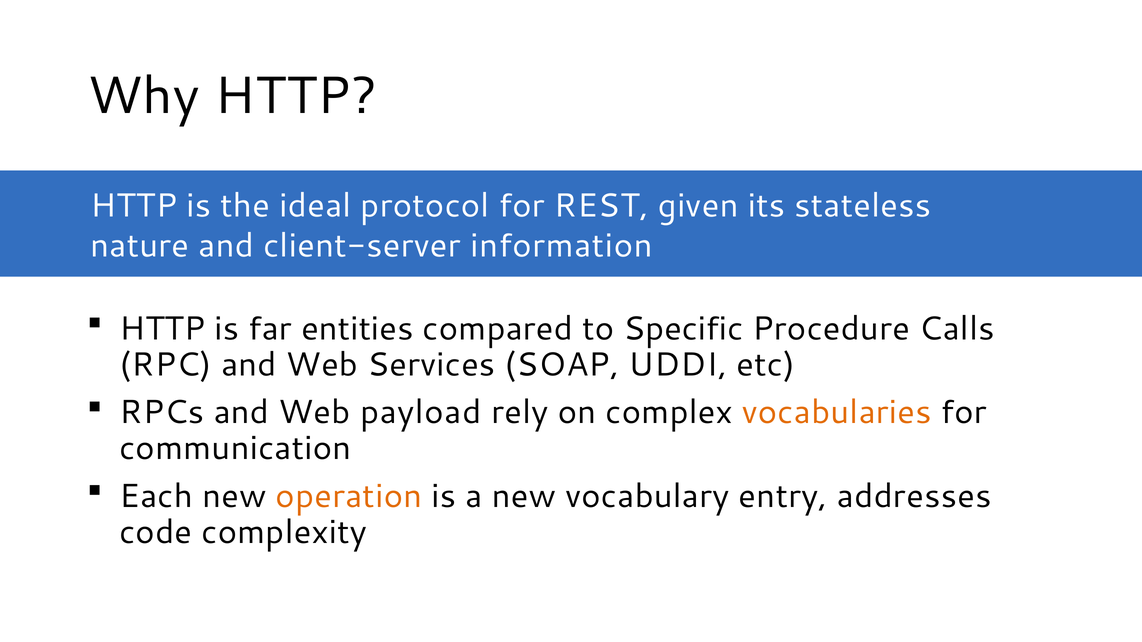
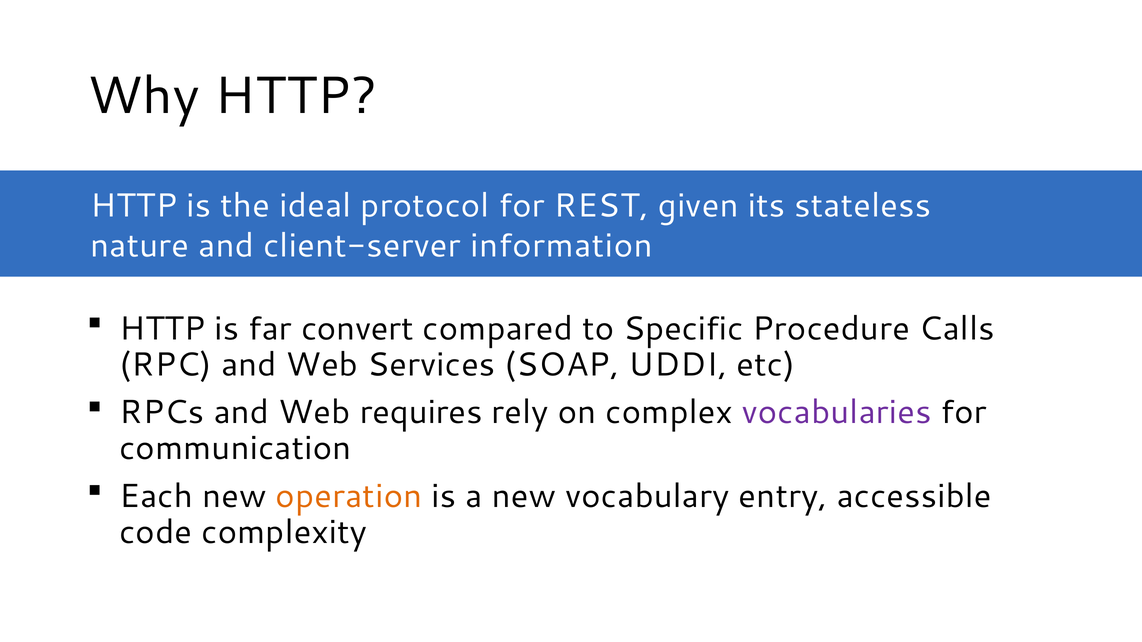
entities: entities -> convert
payload: payload -> requires
vocabularies colour: orange -> purple
addresses: addresses -> accessible
